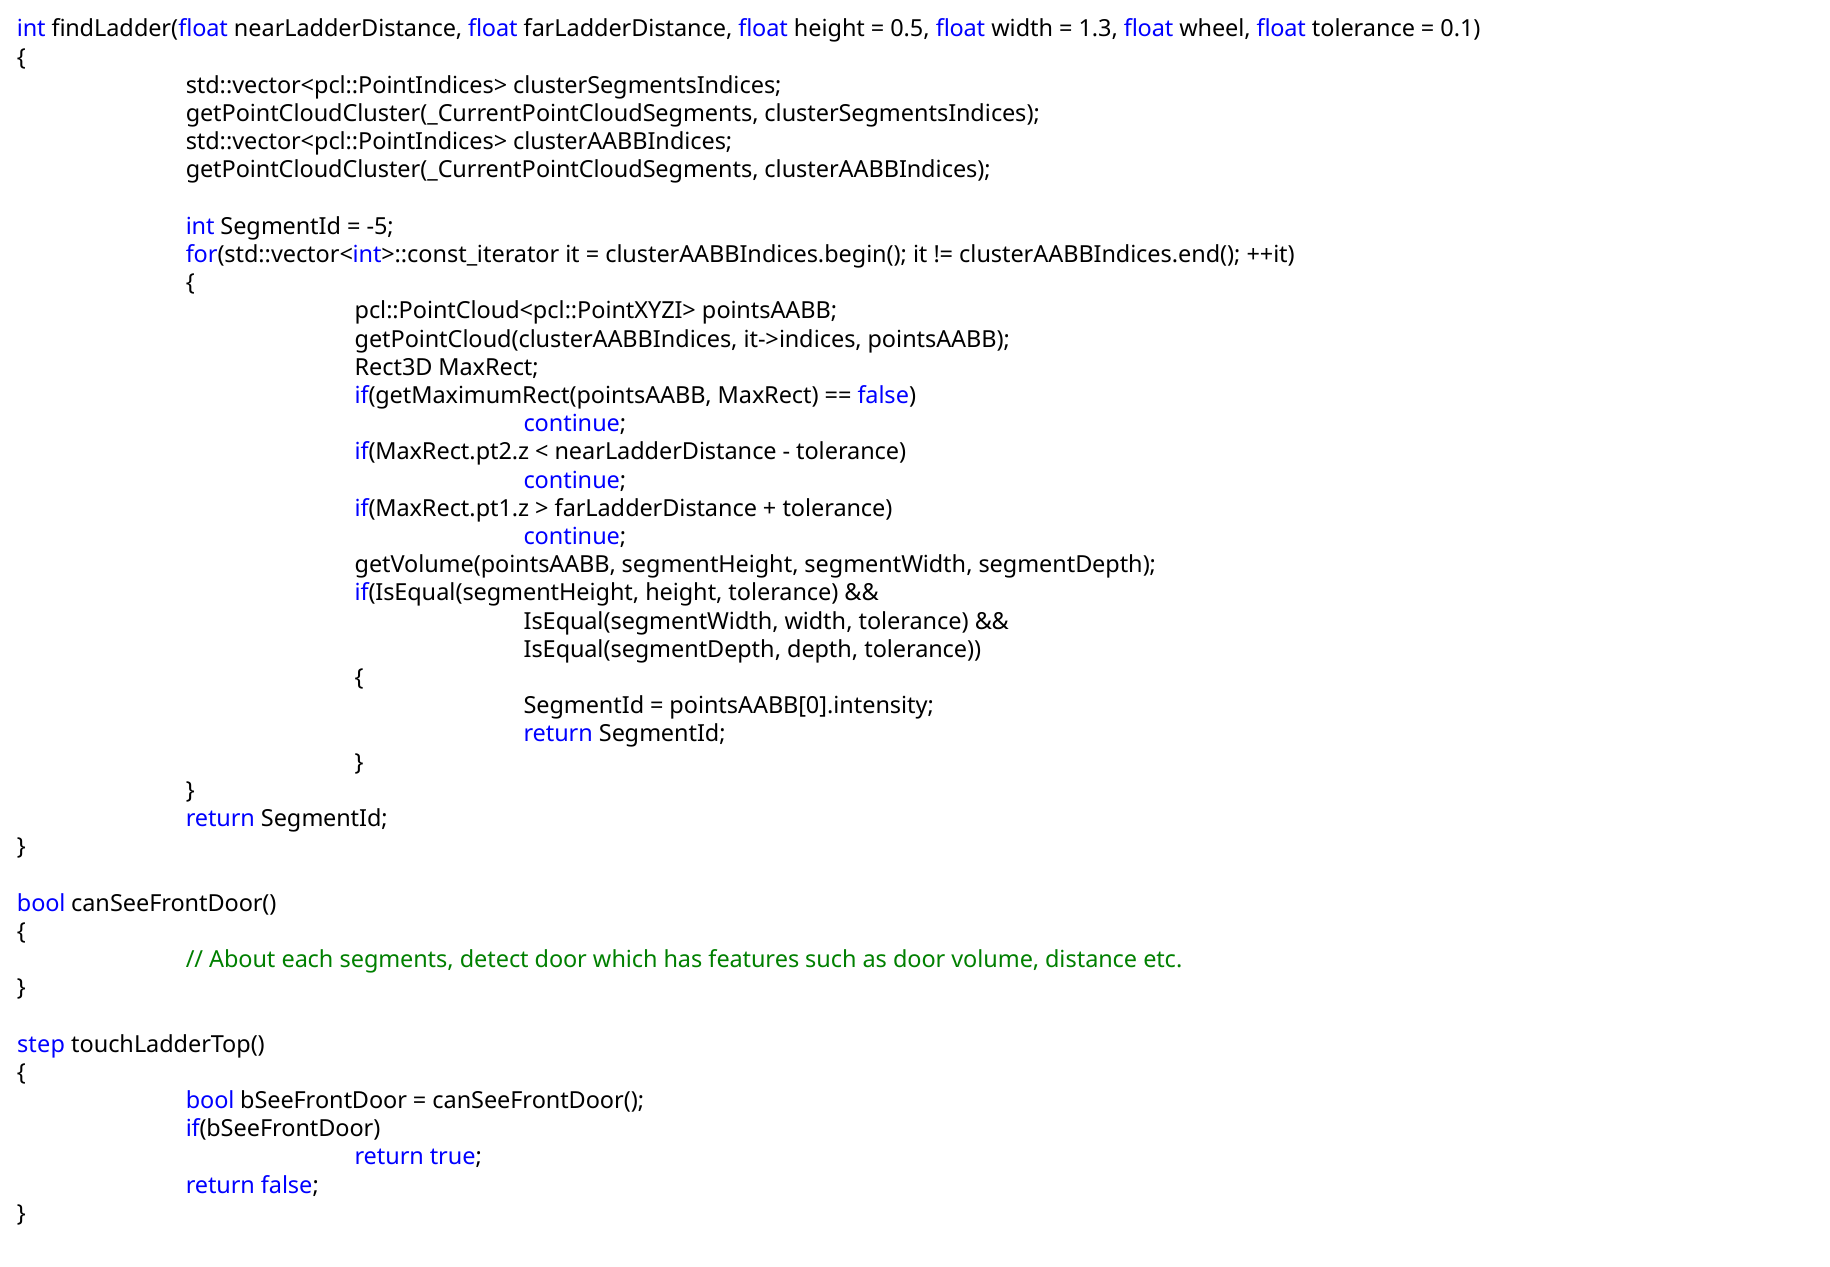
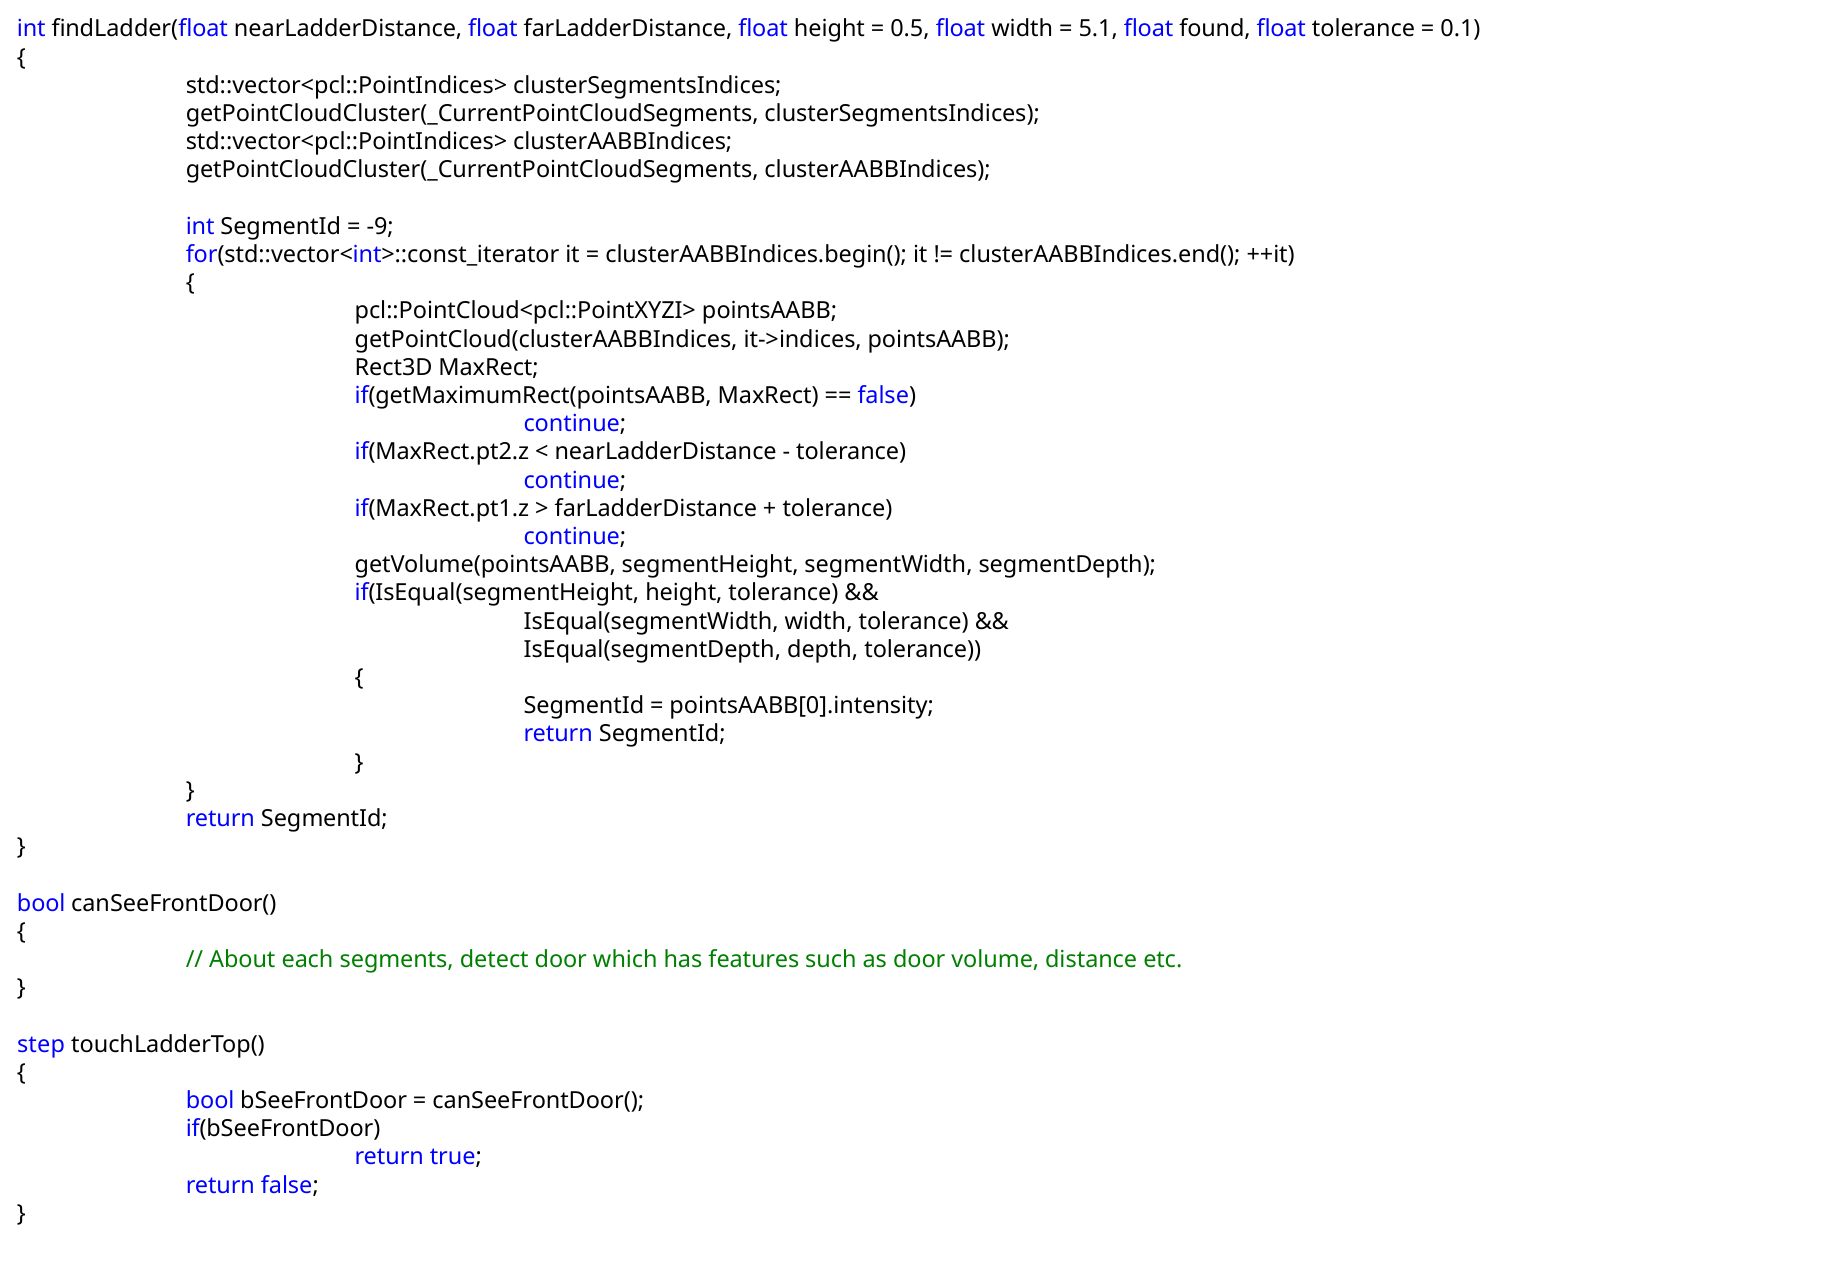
1.3: 1.3 -> 5.1
wheel: wheel -> found
-5: -5 -> -9
